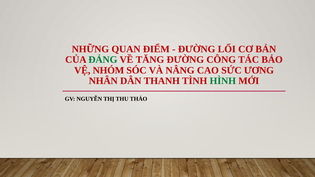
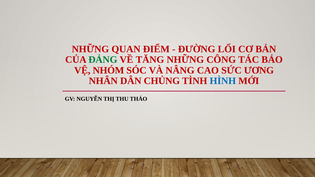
TĂNG ĐƯỜNG: ĐƯỜNG -> NHỮNG
THANH: THANH -> CHỦNG
HÌNH colour: green -> blue
